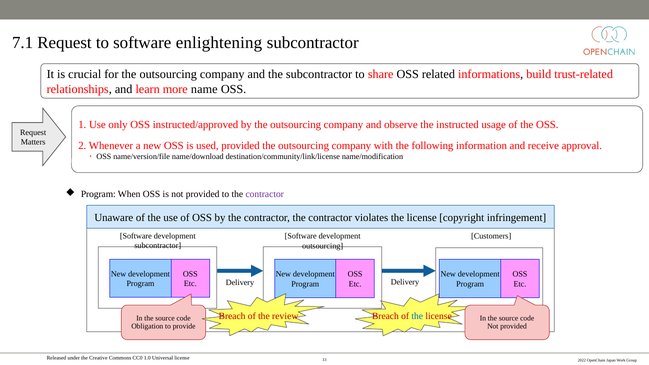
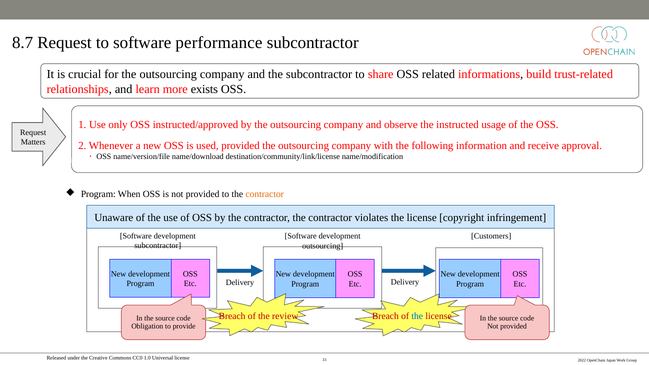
7.1: 7.1 -> 8.7
enlightening: enlightening -> performance
name: name -> exists
contractor at (265, 194) colour: purple -> orange
